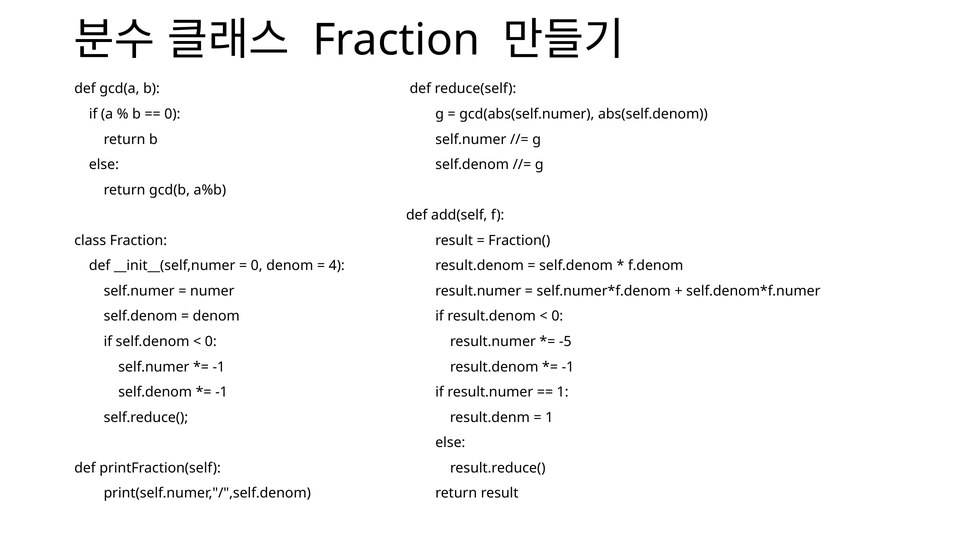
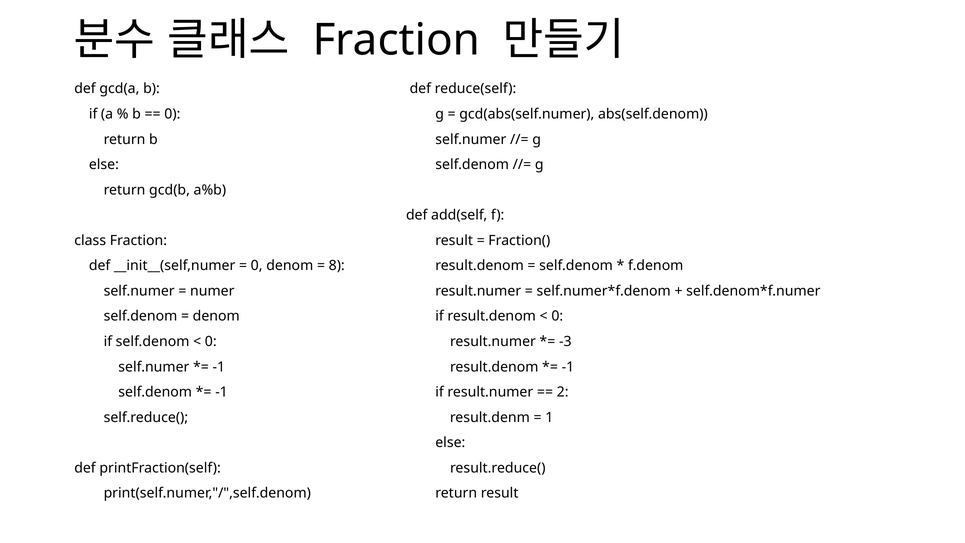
4: 4 -> 8
-5: -5 -> -3
1 at (563, 392): 1 -> 2
